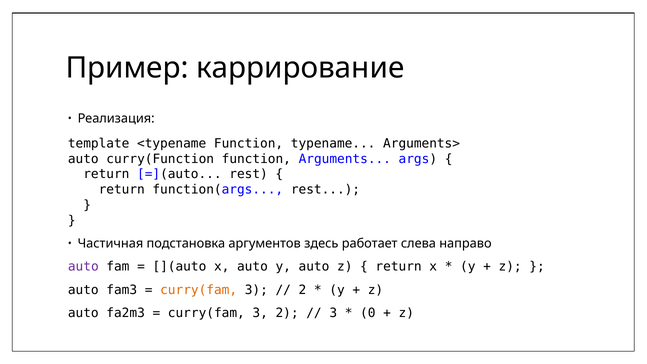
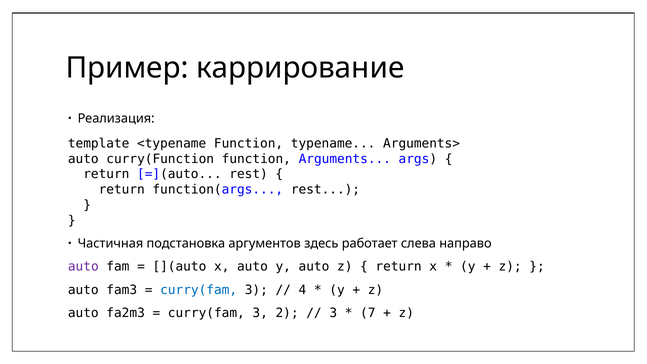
curry(fam at (199, 290) colour: orange -> blue
2 at (302, 290): 2 -> 4
0: 0 -> 7
